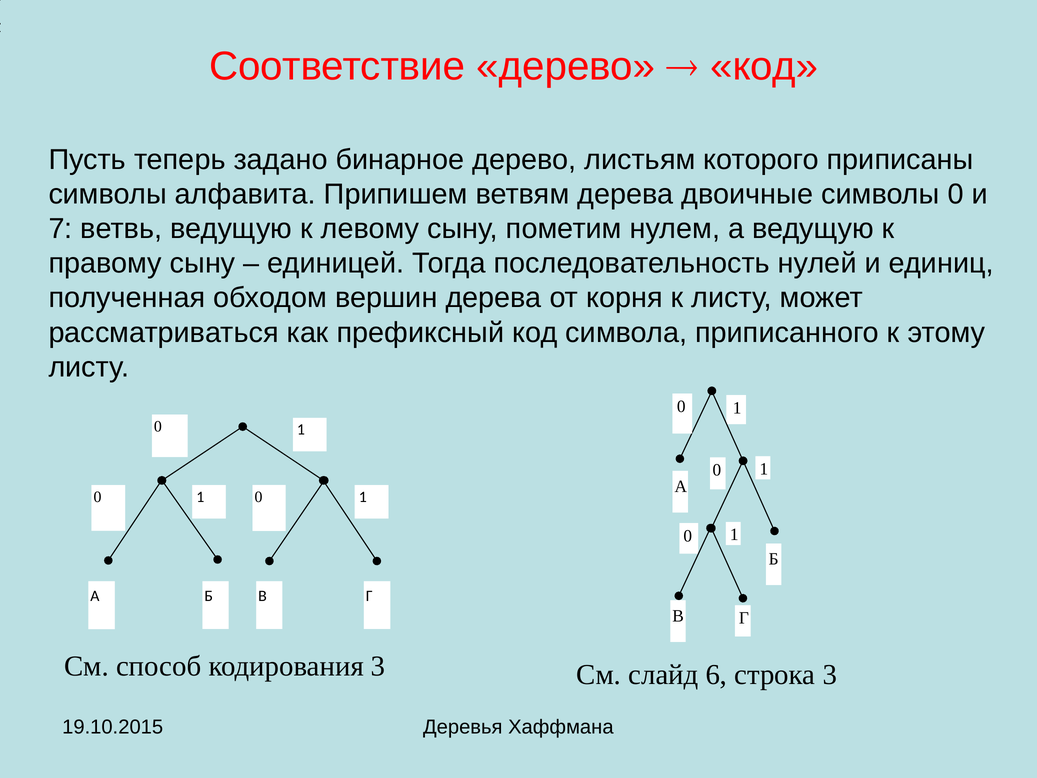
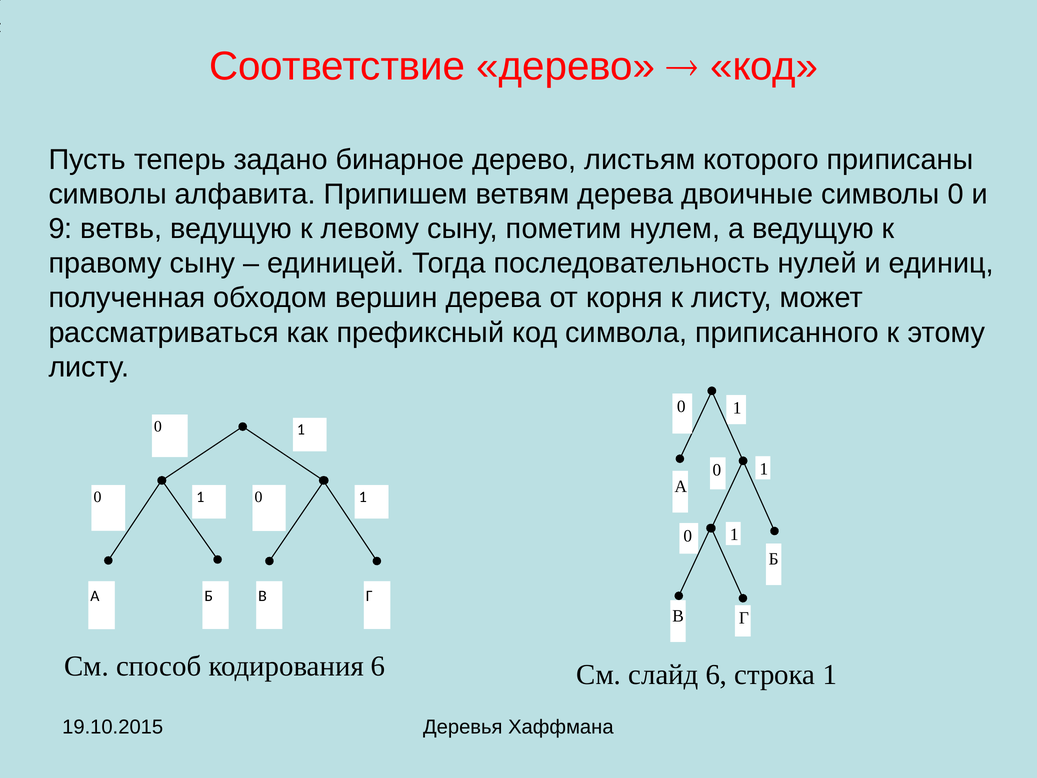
7: 7 -> 9
кодирования 3: 3 -> 6
строка 3: 3 -> 1
